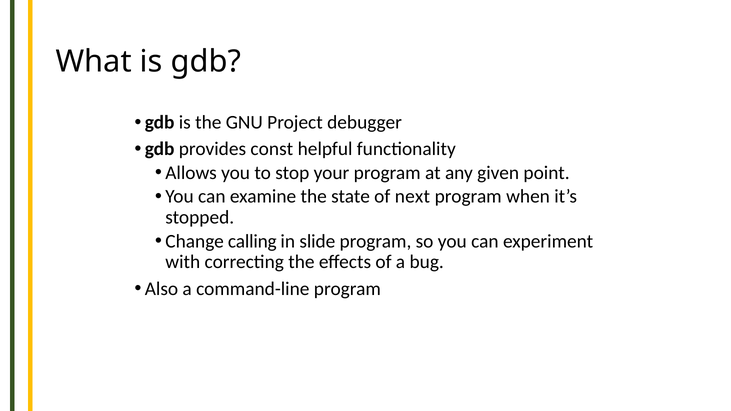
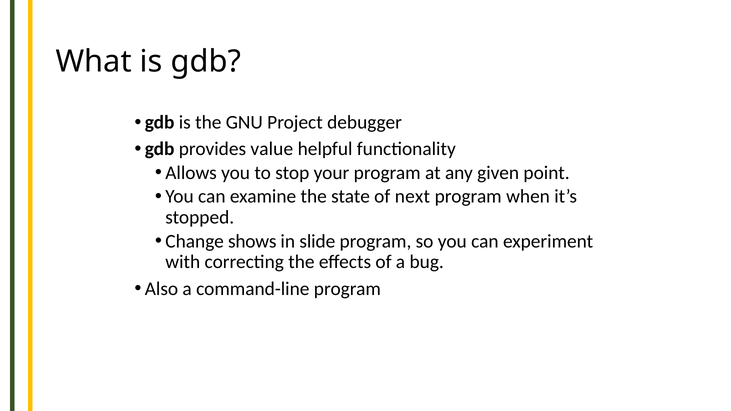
const: const -> value
calling: calling -> shows
